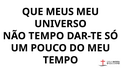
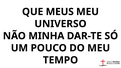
NÃO TEMPO: TEMPO -> MINHA
